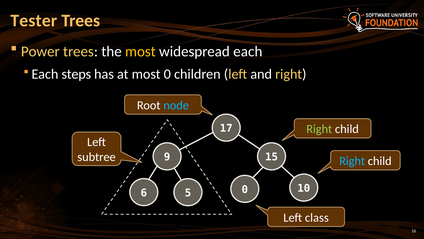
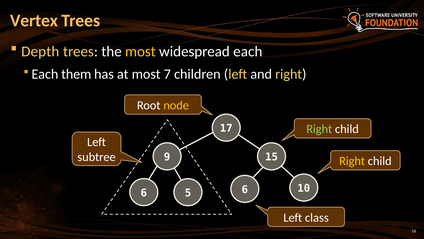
Tester: Tester -> Vertex
Power: Power -> Depth
steps: steps -> them
most 0: 0 -> 7
node colour: light blue -> yellow
Right at (352, 161) colour: light blue -> yellow
5 0: 0 -> 6
